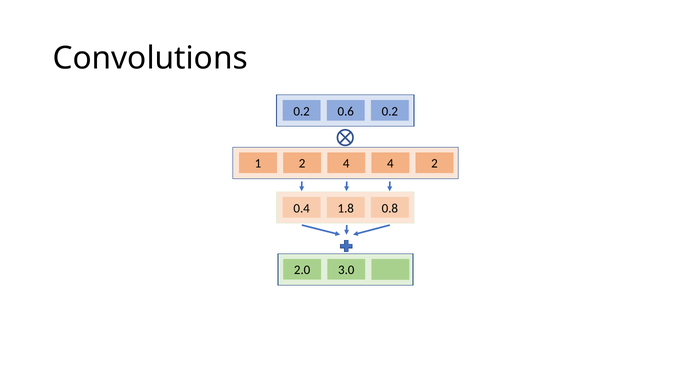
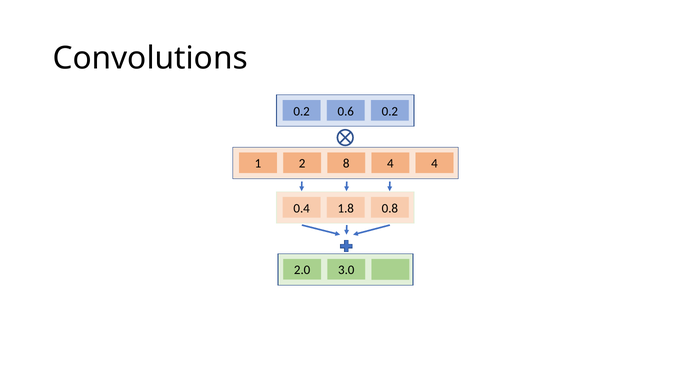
2 4: 4 -> 8
4 2: 2 -> 4
